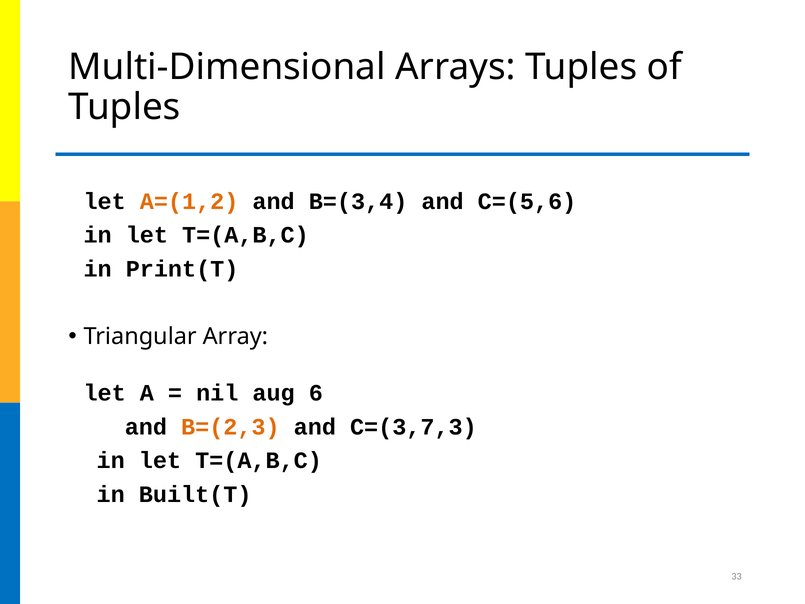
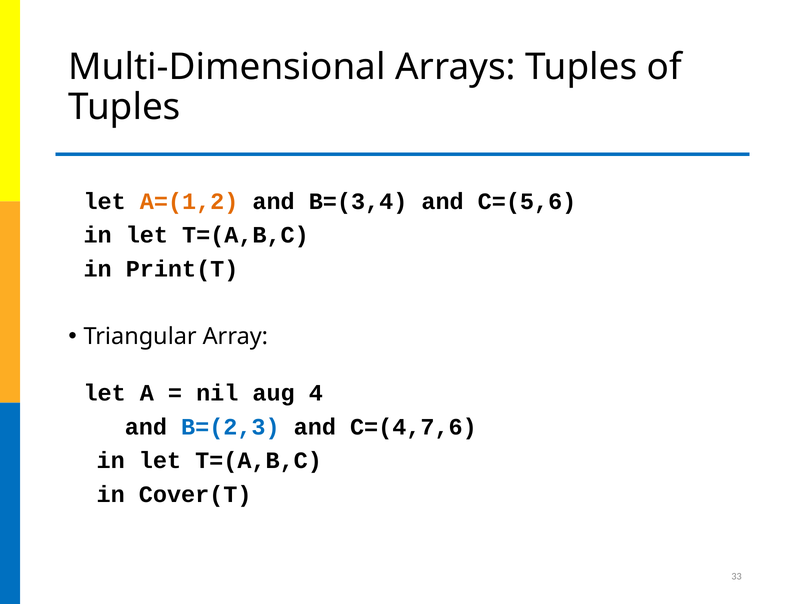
6: 6 -> 4
B=(2,3 colour: orange -> blue
C=(3,7,3: C=(3,7,3 -> C=(4,7,6
Built(T: Built(T -> Cover(T
